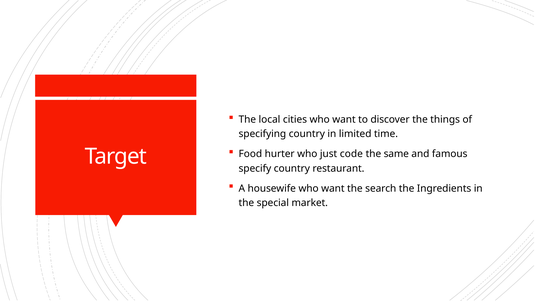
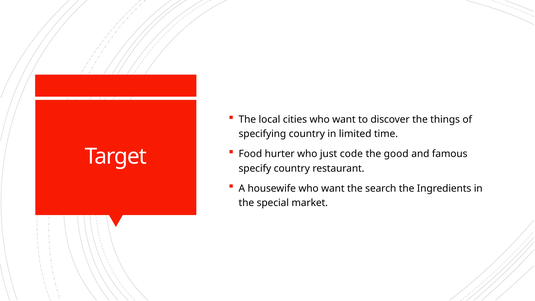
same: same -> good
